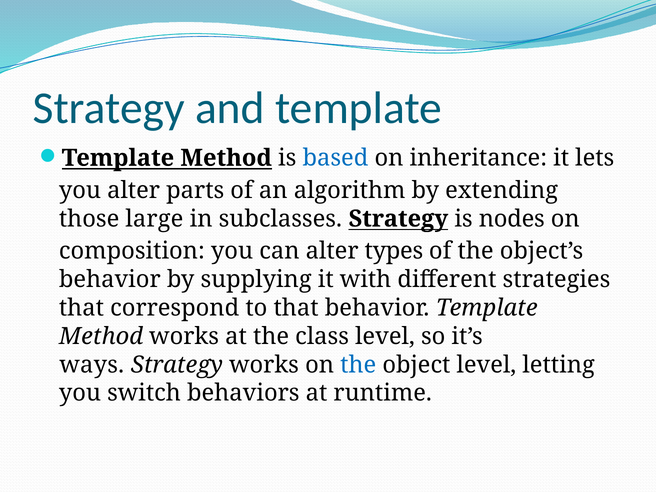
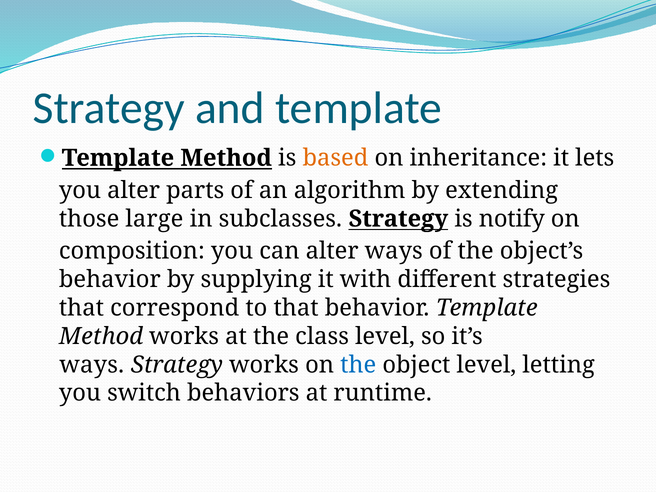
based colour: blue -> orange
nodes: nodes -> notify
alter types: types -> ways
